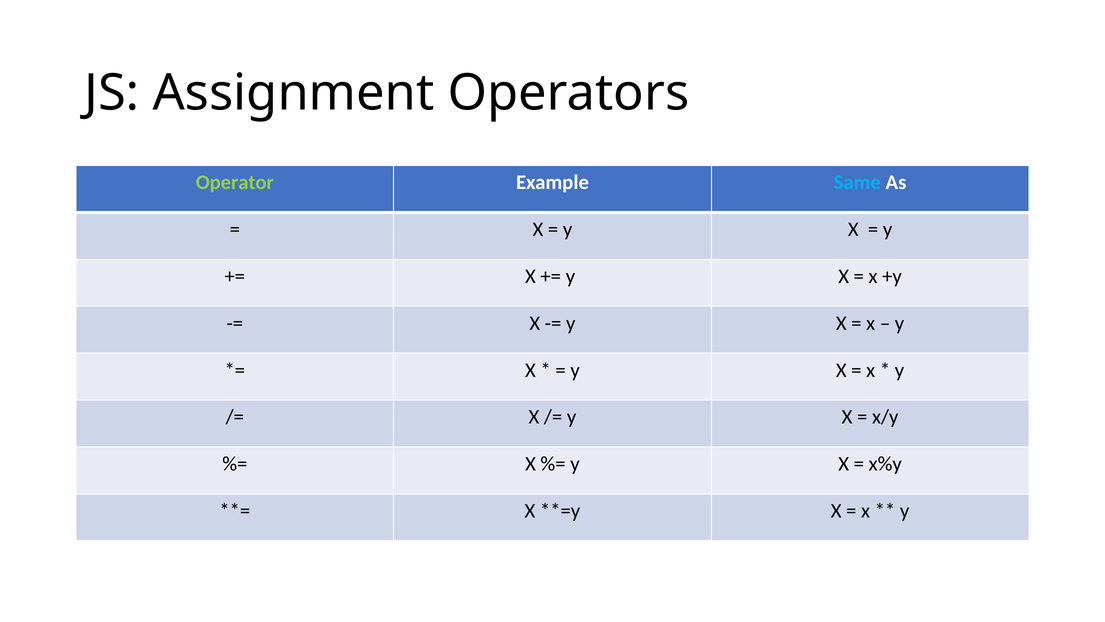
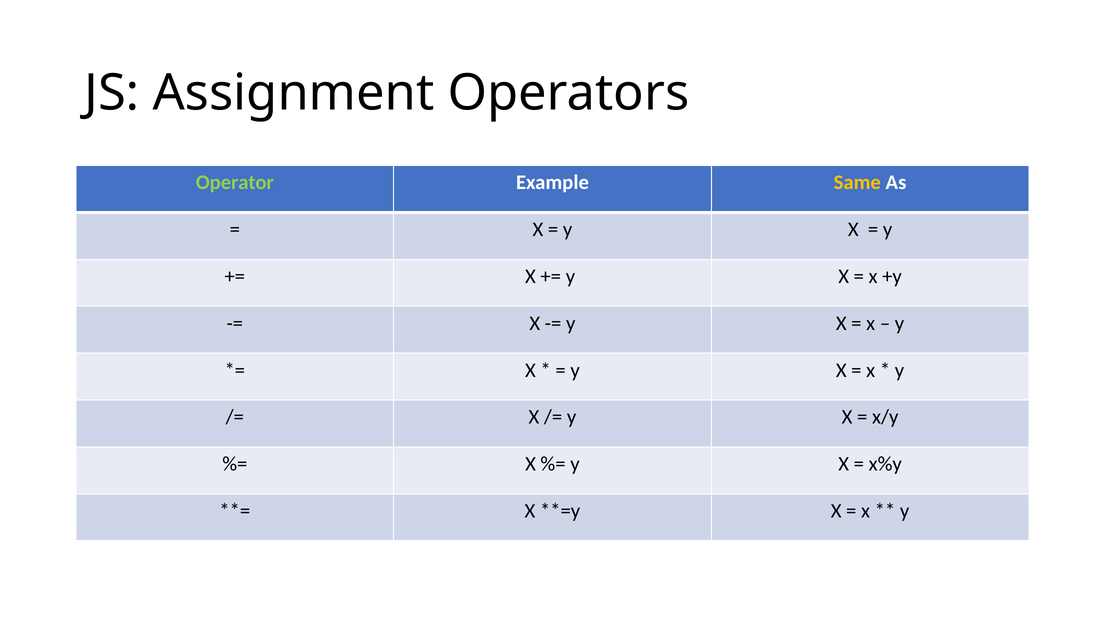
Same colour: light blue -> yellow
